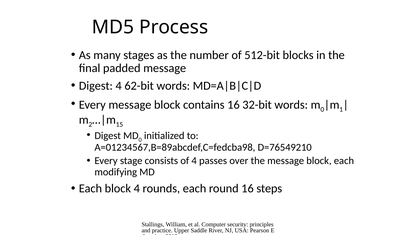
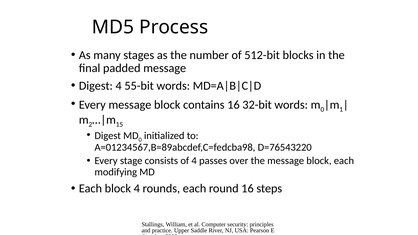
62-bit: 62-bit -> 55-bit
D=76549210: D=76549210 -> D=76543220
